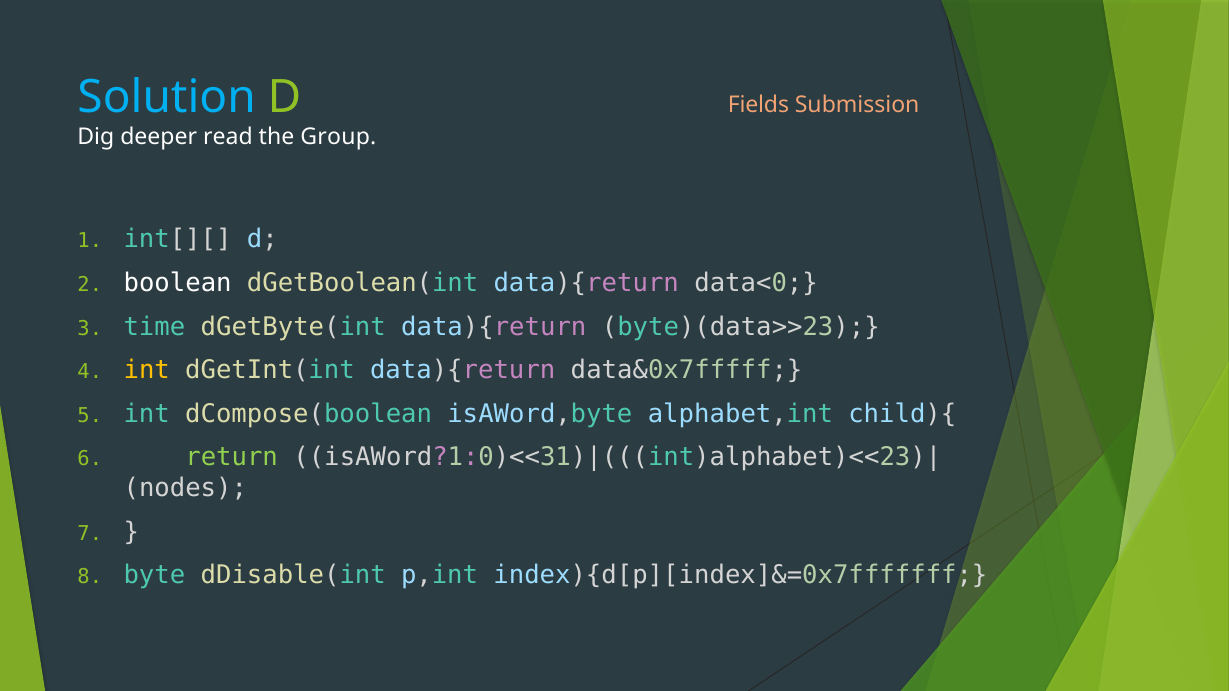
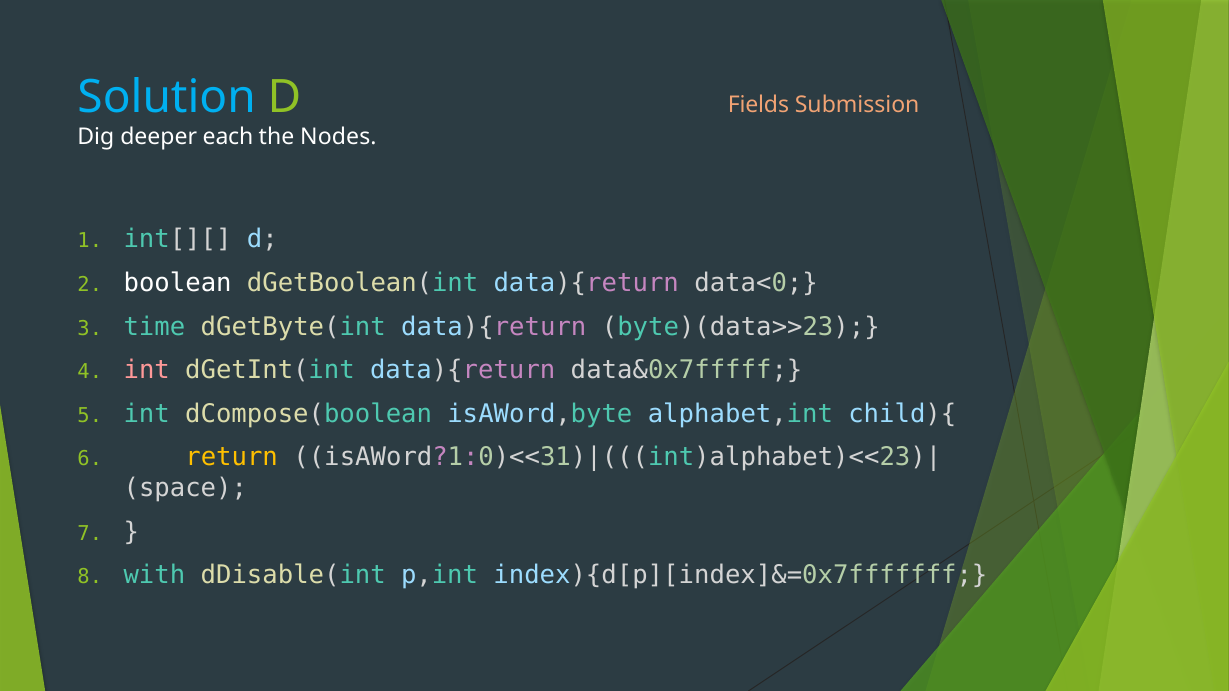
read: read -> each
Group: Group -> Nodes
int at (147, 370) colour: yellow -> pink
return colour: light green -> yellow
nodes: nodes -> space
byte: byte -> with
